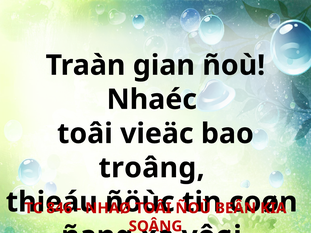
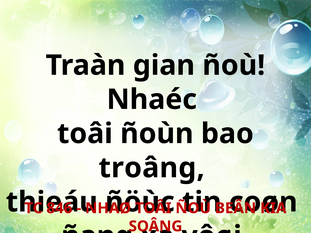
vieäc: vieäc -> ñoùn
